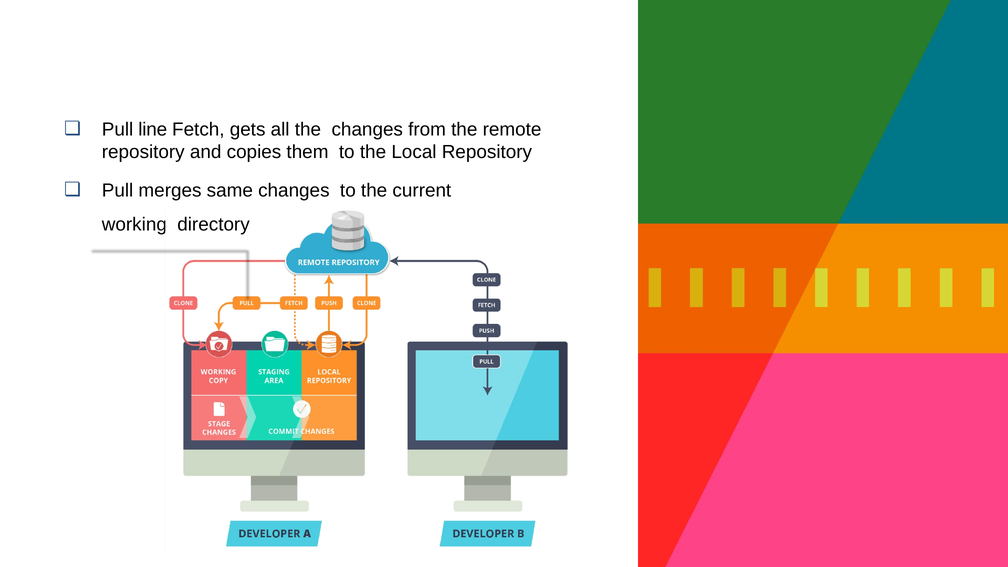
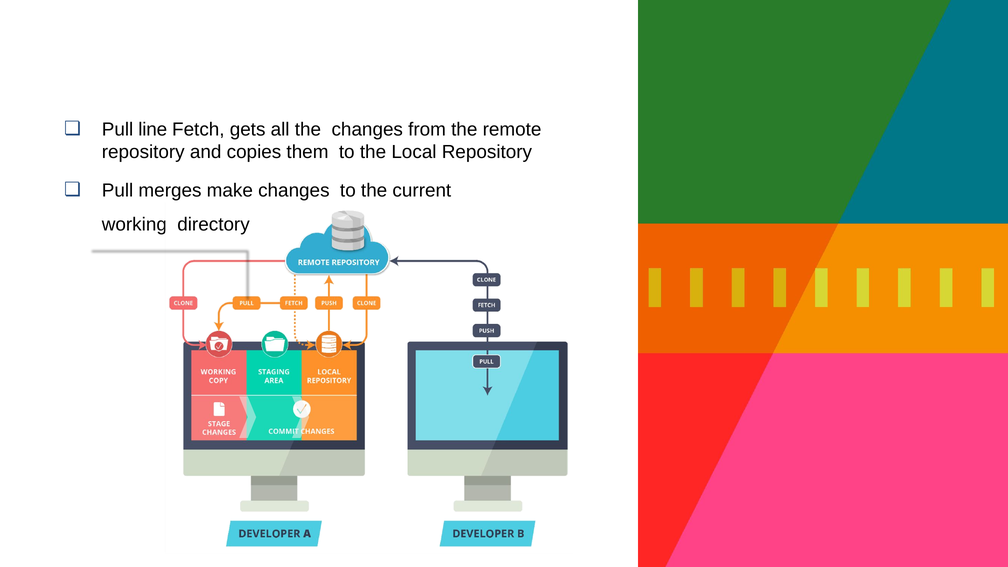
same: same -> make
